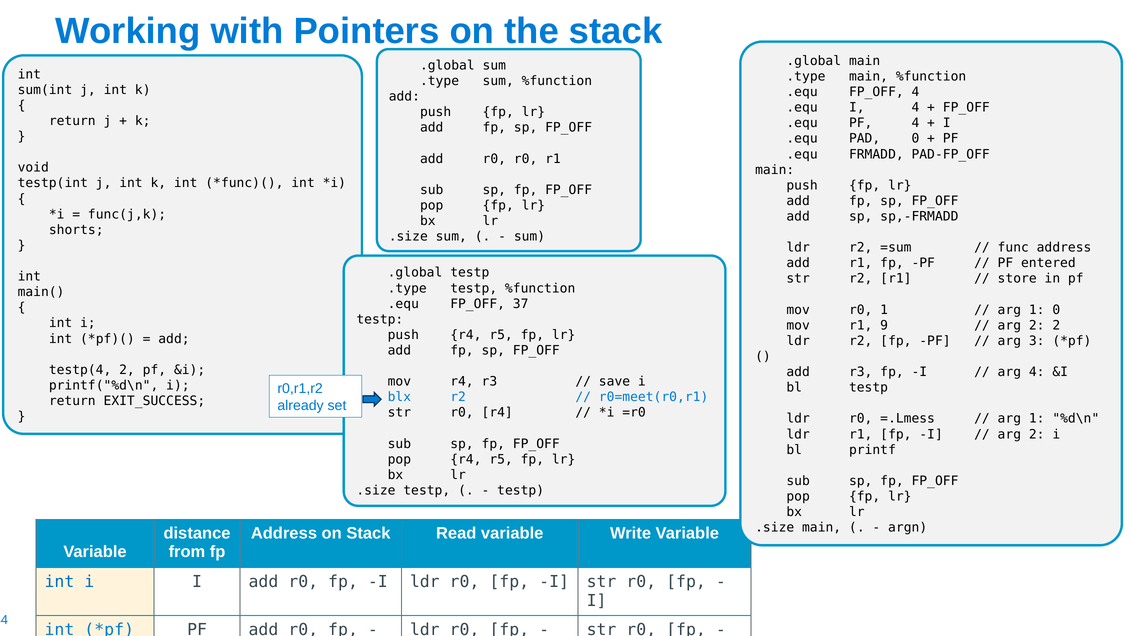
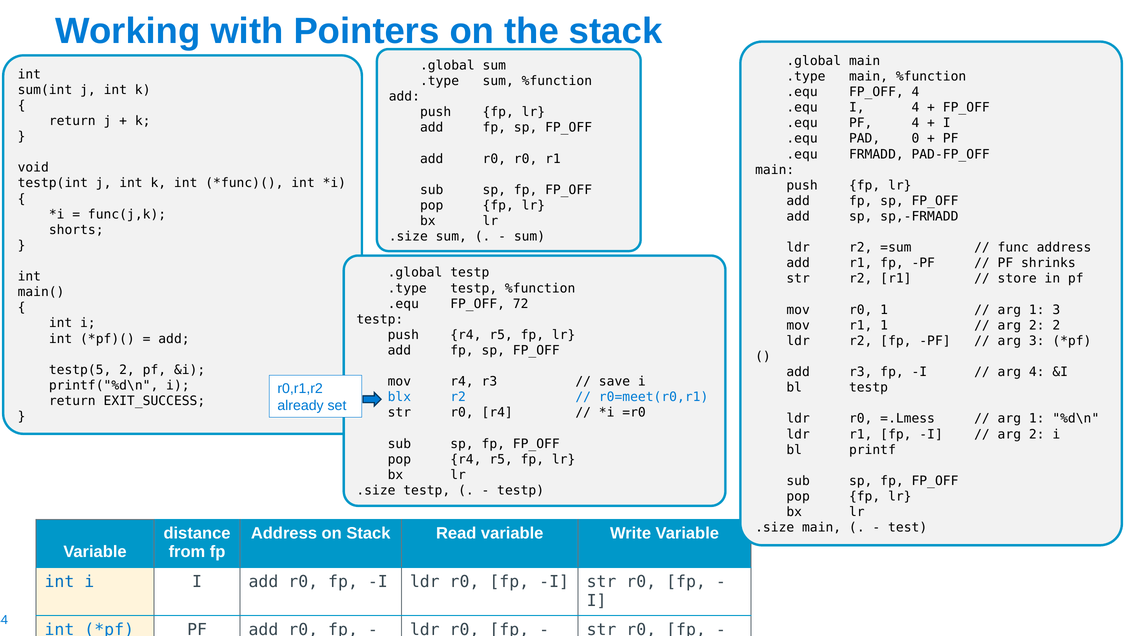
entered: entered -> shrinks
37: 37 -> 72
1 0: 0 -> 3
r1 9: 9 -> 1
testp(4: testp(4 -> testp(5
argn: argn -> test
